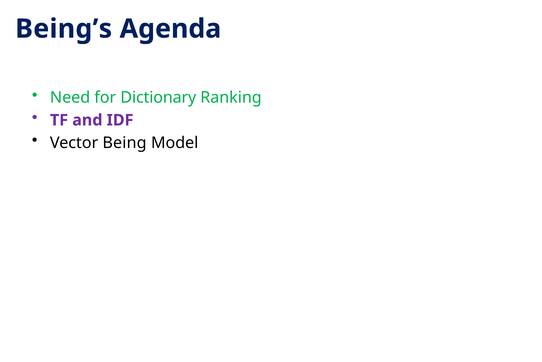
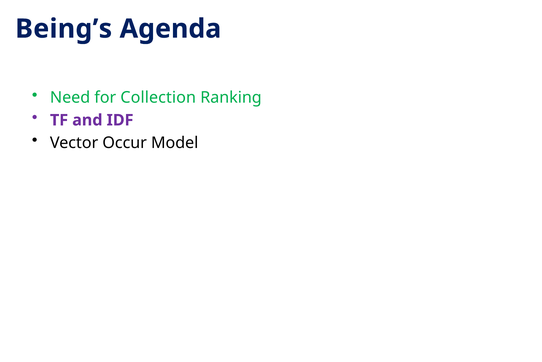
Dictionary: Dictionary -> Collection
Being: Being -> Occur
